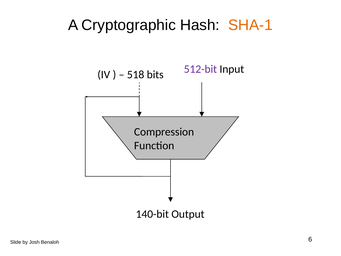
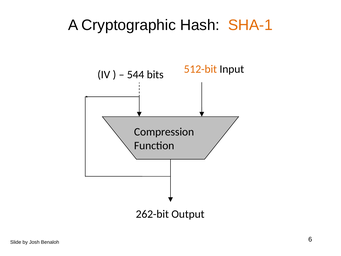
512-bit colour: purple -> orange
518: 518 -> 544
140-bit: 140-bit -> 262-bit
